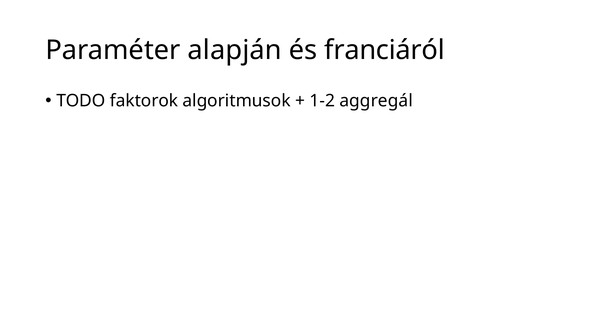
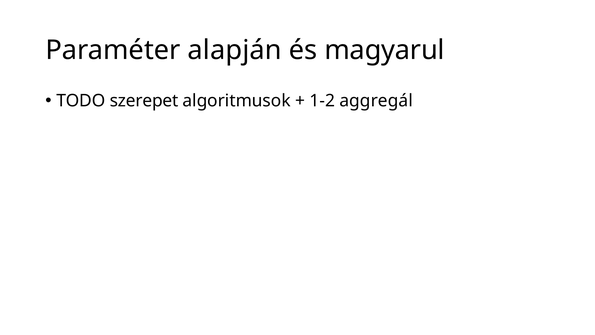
franciáról: franciáról -> magyarul
faktorok: faktorok -> szerepet
